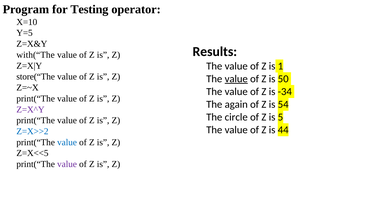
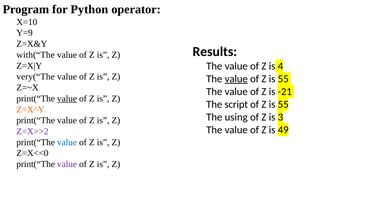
Testing: Testing -> Python
Y=5: Y=5 -> Y=9
1: 1 -> 4
store(“The: store(“The -> very(“The
50 at (283, 79): 50 -> 55
-34: -34 -> -21
value at (67, 99) underline: none -> present
again: again -> script
54 at (283, 105): 54 -> 55
Z=X^Y colour: purple -> orange
circle: circle -> using
5: 5 -> 3
44: 44 -> 49
Z=X>>2 colour: blue -> purple
Z=X<<5: Z=X<<5 -> Z=X<<0
